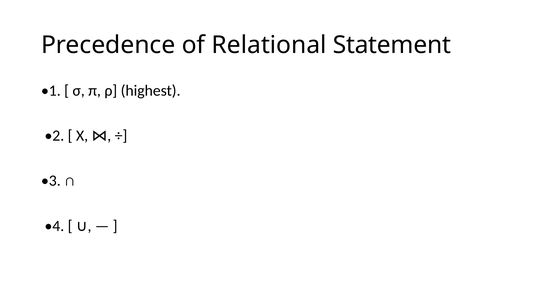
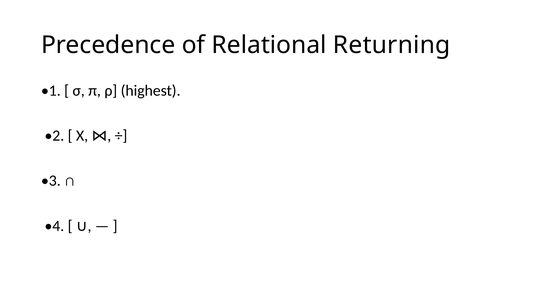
Statement: Statement -> Returning
